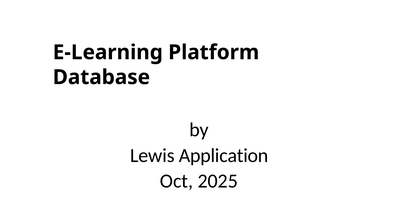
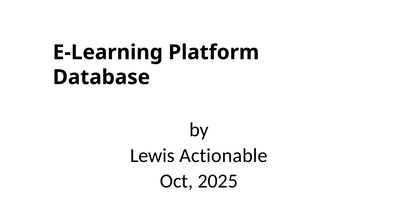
Application: Application -> Actionable
